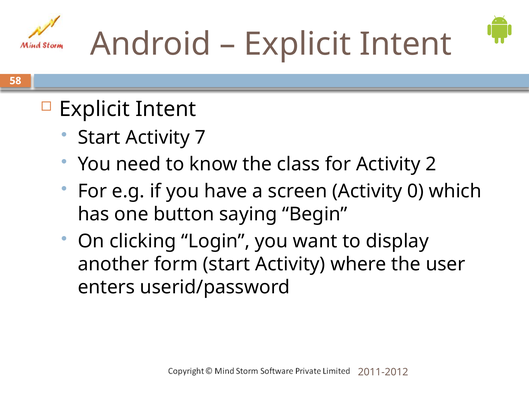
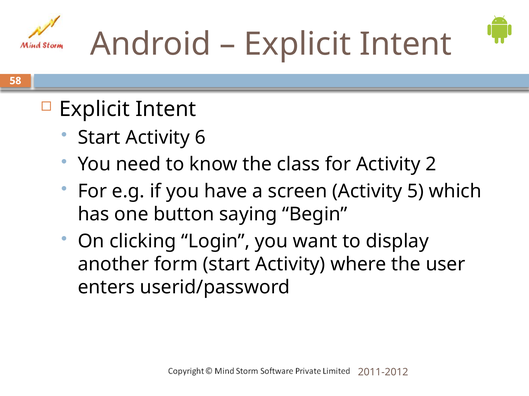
7: 7 -> 6
0: 0 -> 5
